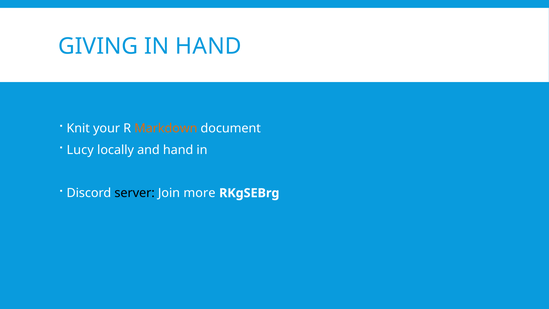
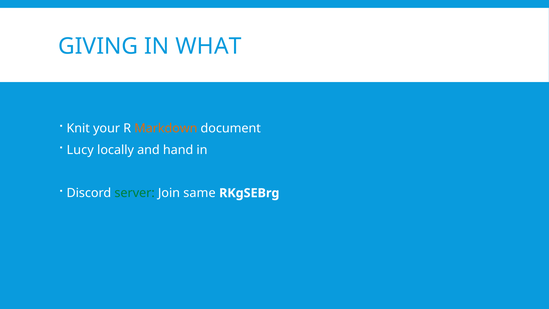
IN HAND: HAND -> WHAT
server colour: black -> green
more: more -> same
